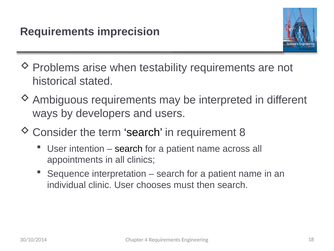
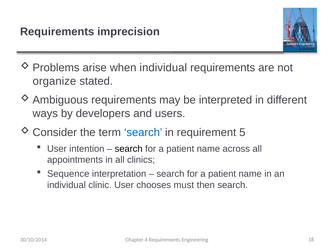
when testability: testability -> individual
historical: historical -> organize
search at (143, 132) colour: black -> blue
8: 8 -> 5
